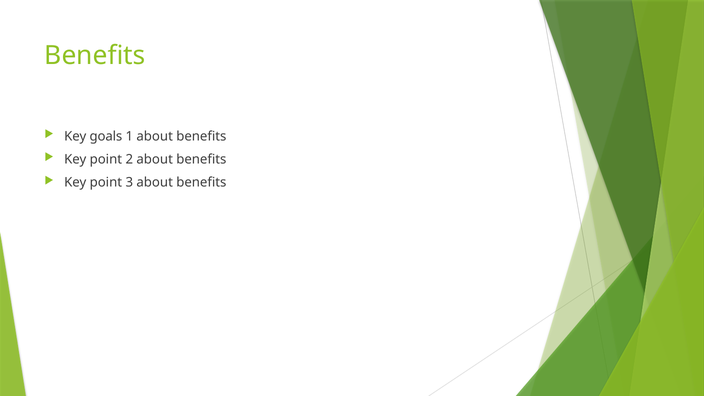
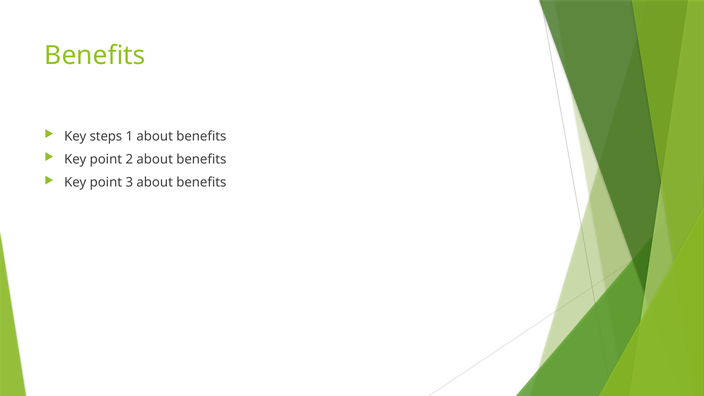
goals: goals -> steps
